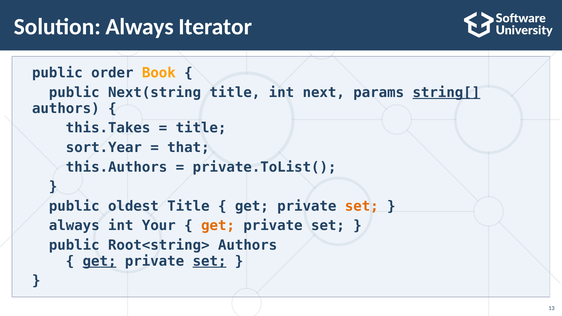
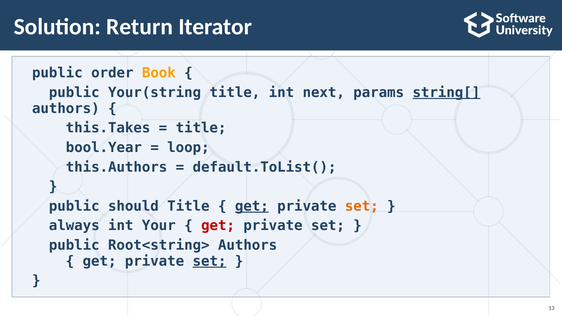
Solution Always: Always -> Return
Next(string: Next(string -> Your(string
sort.Year: sort.Year -> bool.Year
that: that -> loop
private.ToList(: private.ToList( -> default.ToList(
oldest: oldest -> should
get at (252, 206) underline: none -> present
get at (218, 226) colour: orange -> red
get at (100, 261) underline: present -> none
